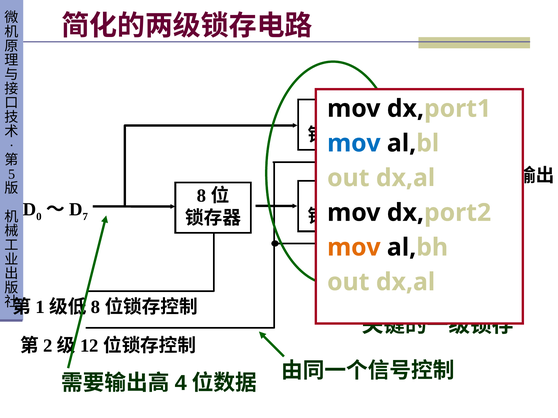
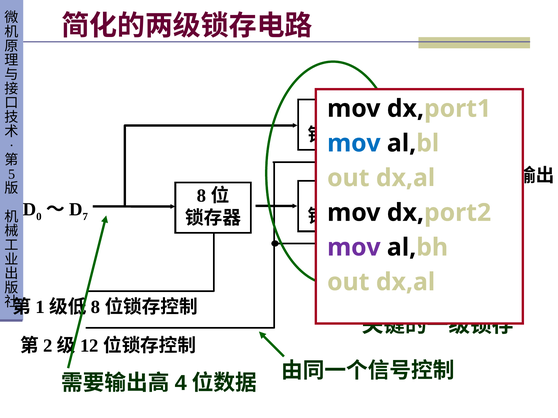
mov at (354, 248) colour: orange -> purple
